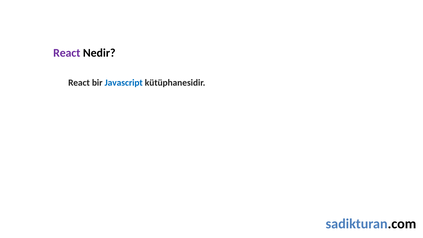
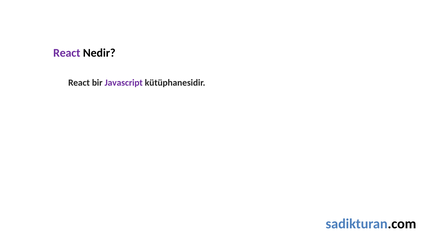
Javascript colour: blue -> purple
